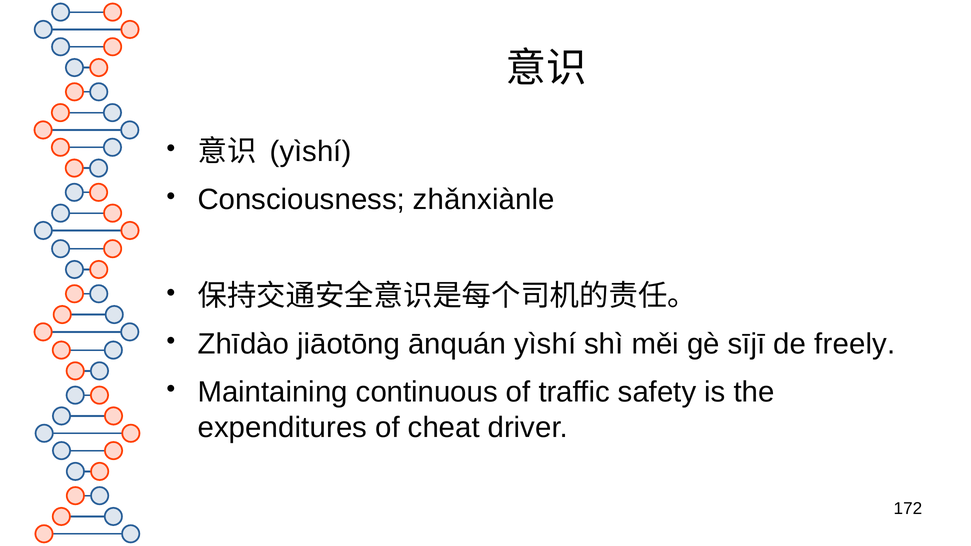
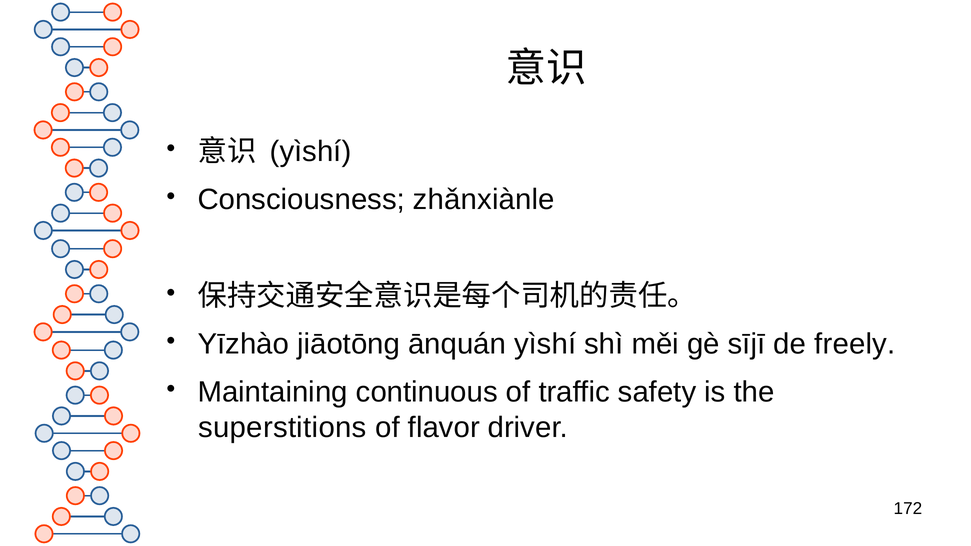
Zhīdào: Zhīdào -> Yīzhào
expenditures: expenditures -> superstitions
cheat: cheat -> flavor
